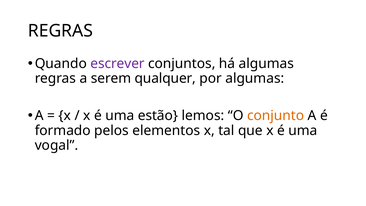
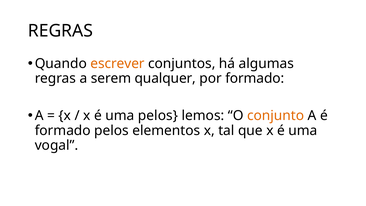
escrever colour: purple -> orange
por algumas: algumas -> formado
uma estão: estão -> pelos
